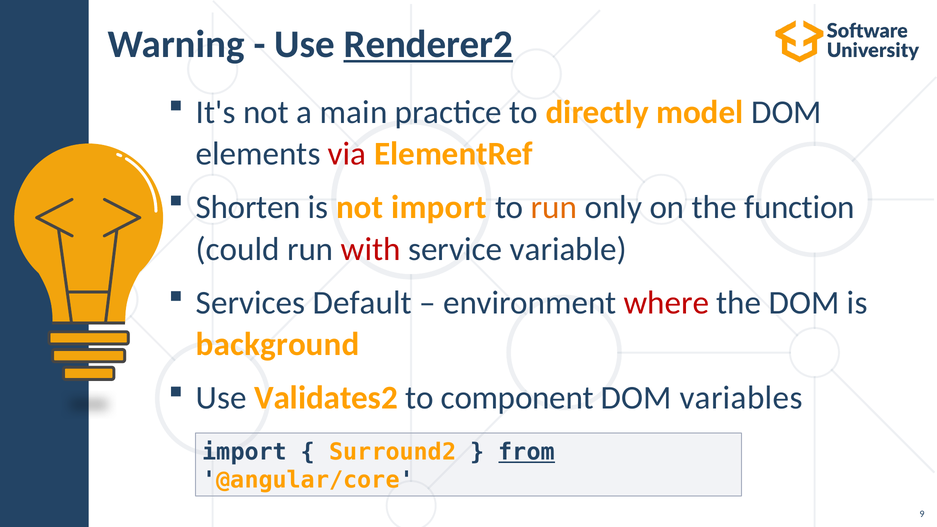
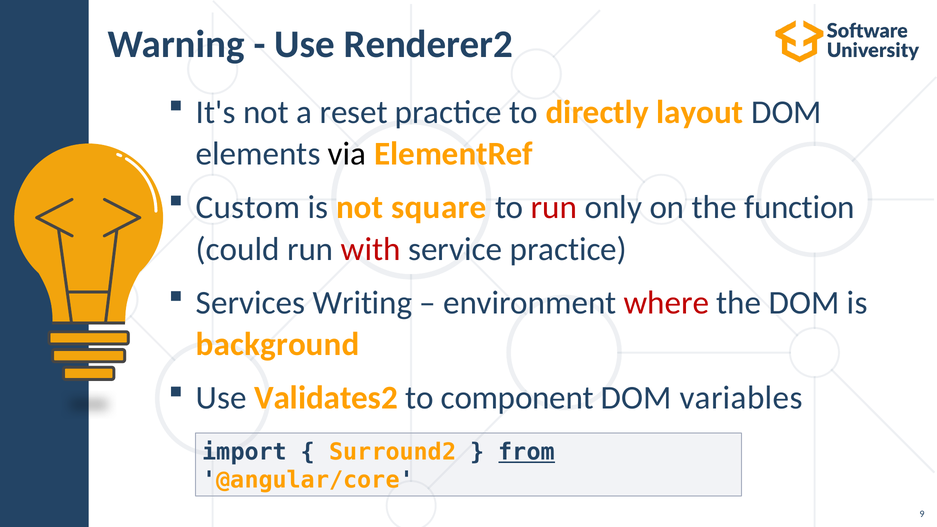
Renderer2 underline: present -> none
main: main -> reset
model: model -> layout
via colour: red -> black
Shorten: Shorten -> Custom
not import: import -> square
run at (554, 207) colour: orange -> red
service variable: variable -> practice
Default: Default -> Writing
